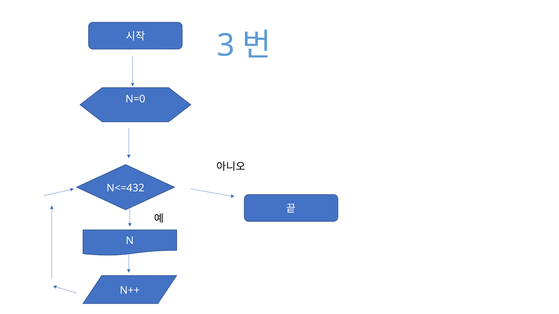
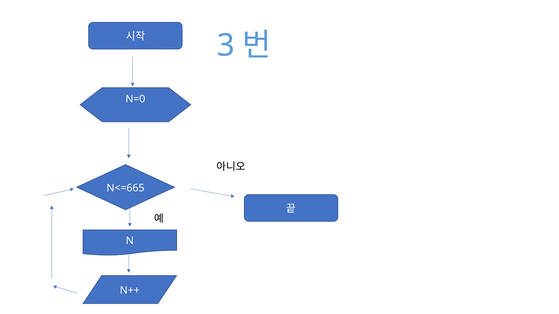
N<=432: N<=432 -> N<=665
